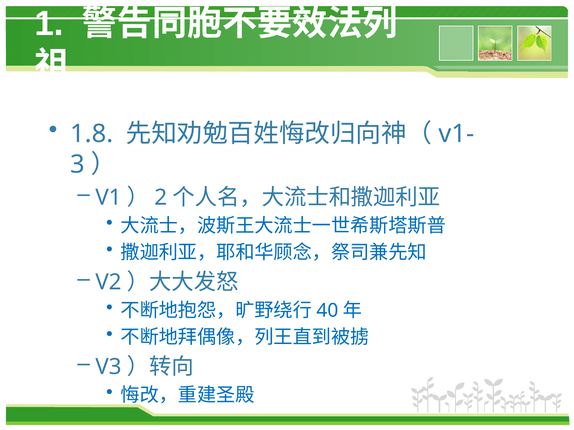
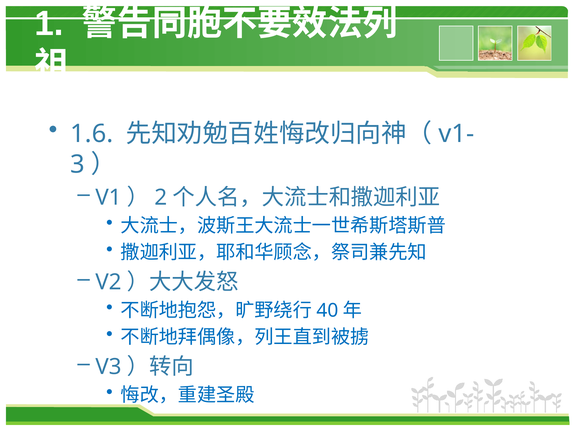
1.8: 1.8 -> 1.6
